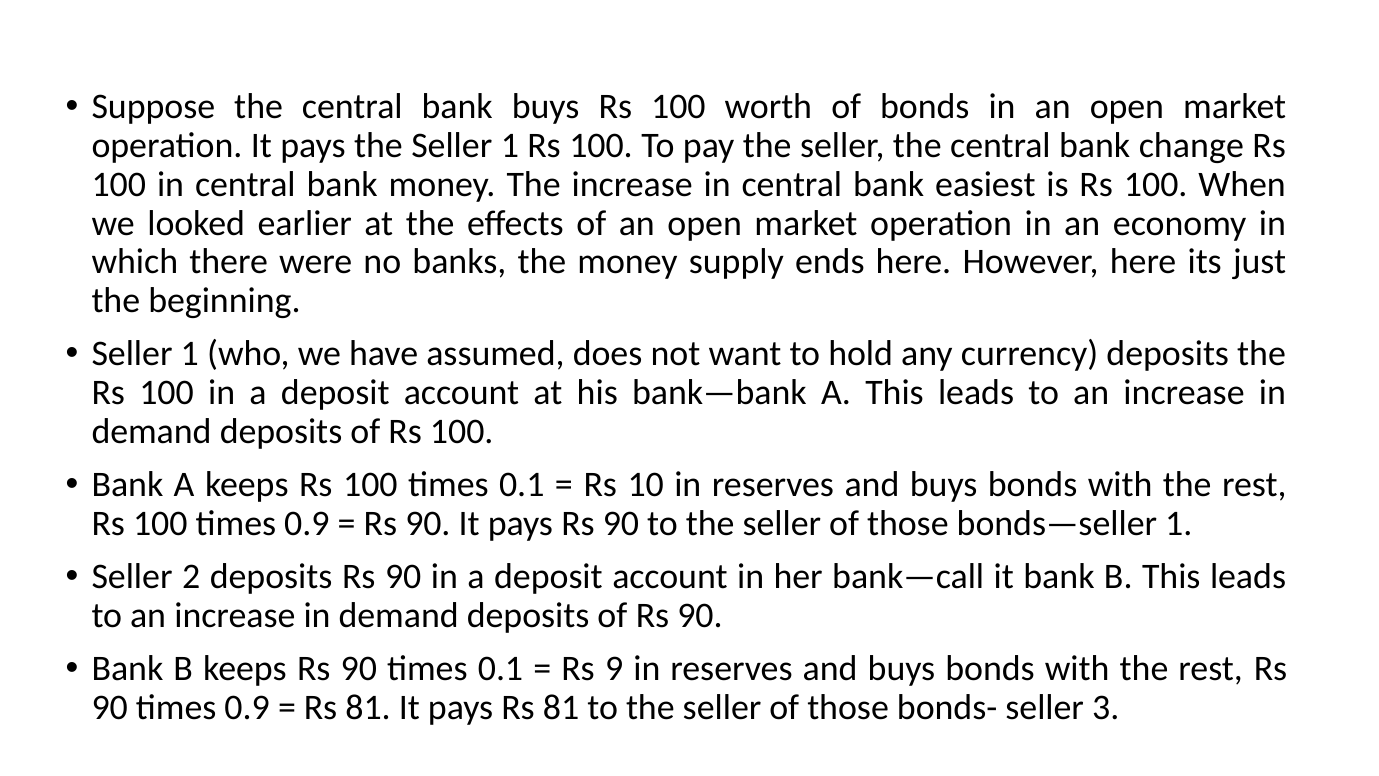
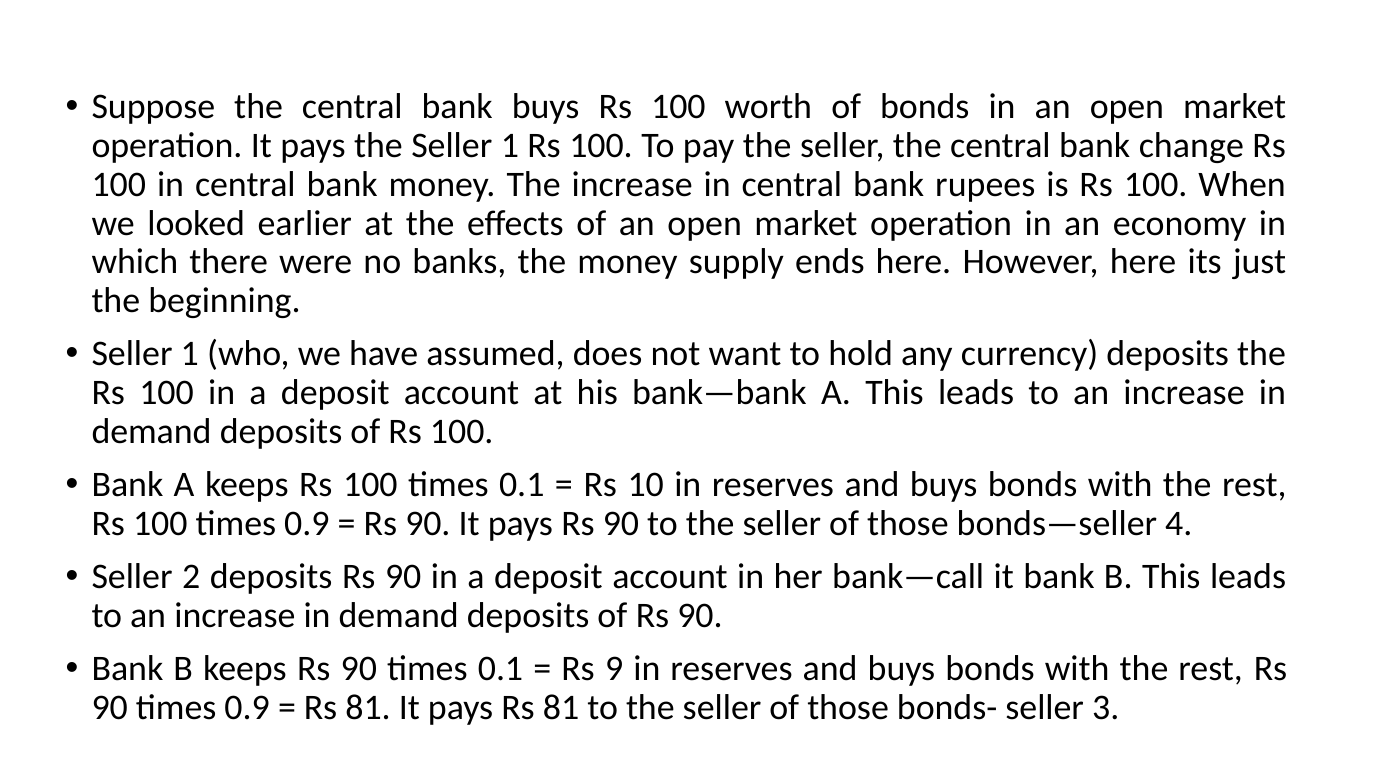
easiest: easiest -> rupees
bonds—seller 1: 1 -> 4
